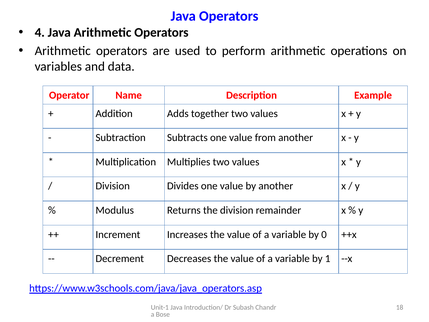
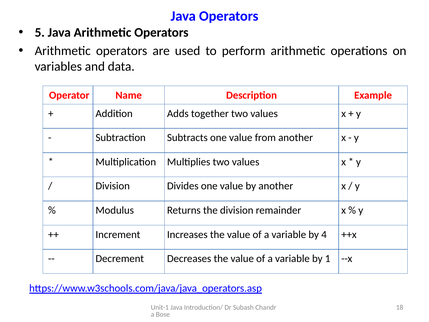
4: 4 -> 5
0: 0 -> 4
